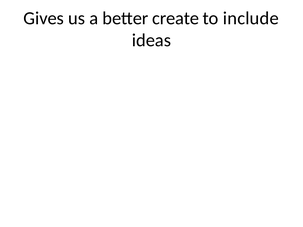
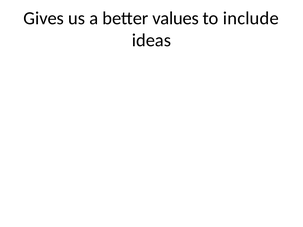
create: create -> values
